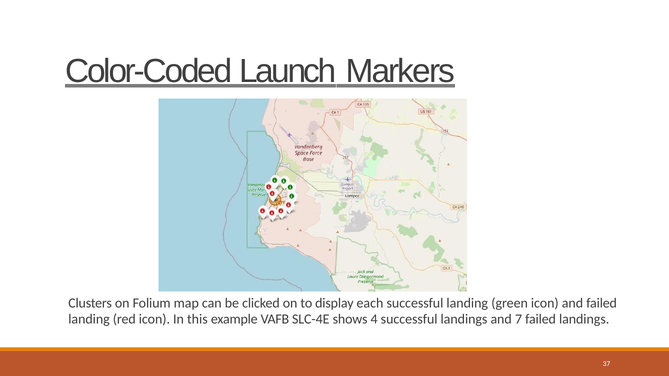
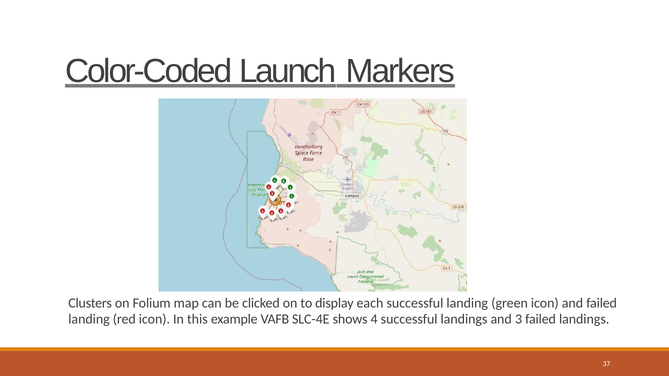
7: 7 -> 3
